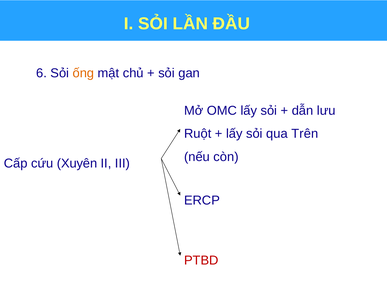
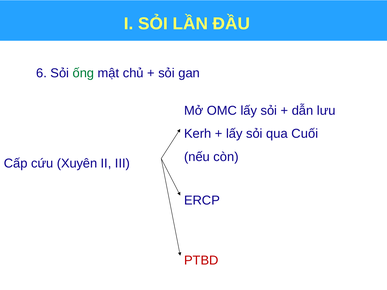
ống colour: orange -> green
Ruột: Ruột -> Kerh
Trên: Trên -> Cuối
